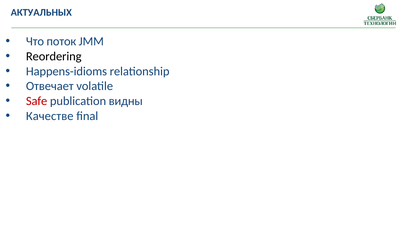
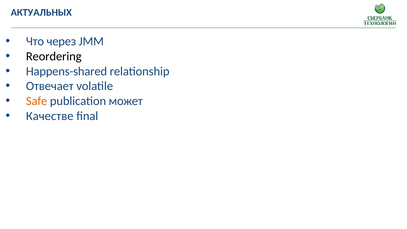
поток: поток -> через
Happens-idioms: Happens-idioms -> Happens-shared
Safe colour: red -> orange
видны: видны -> может
